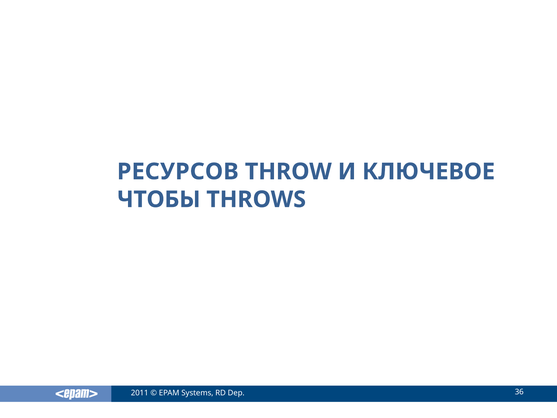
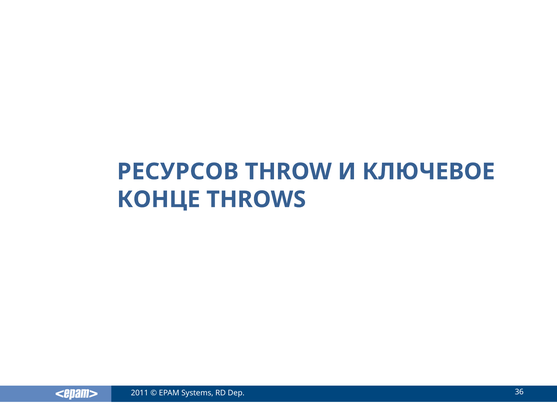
ЧТОБЫ: ЧТОБЫ -> КОНЦЕ
